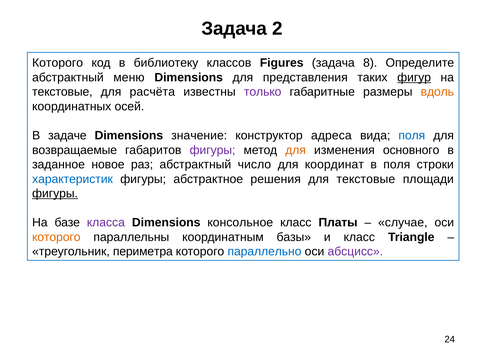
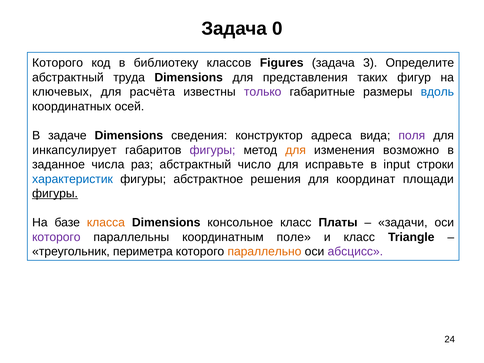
2: 2 -> 0
8: 8 -> 3
меню: меню -> труда
фигур underline: present -> none
текстовые at (62, 92): текстовые -> ключевых
вдоль colour: orange -> blue
значение: значение -> сведения
поля at (412, 136) colour: blue -> purple
возвращаемые: возвращаемые -> инкапсулирует
основного: основного -> возможно
новое: новое -> числа
координат: координат -> исправьте
в поля: поля -> input
для текстовые: текстовые -> координат
класса colour: purple -> orange
случае: случае -> задачи
которого at (56, 237) colour: orange -> purple
базы: базы -> поле
параллельно colour: blue -> orange
